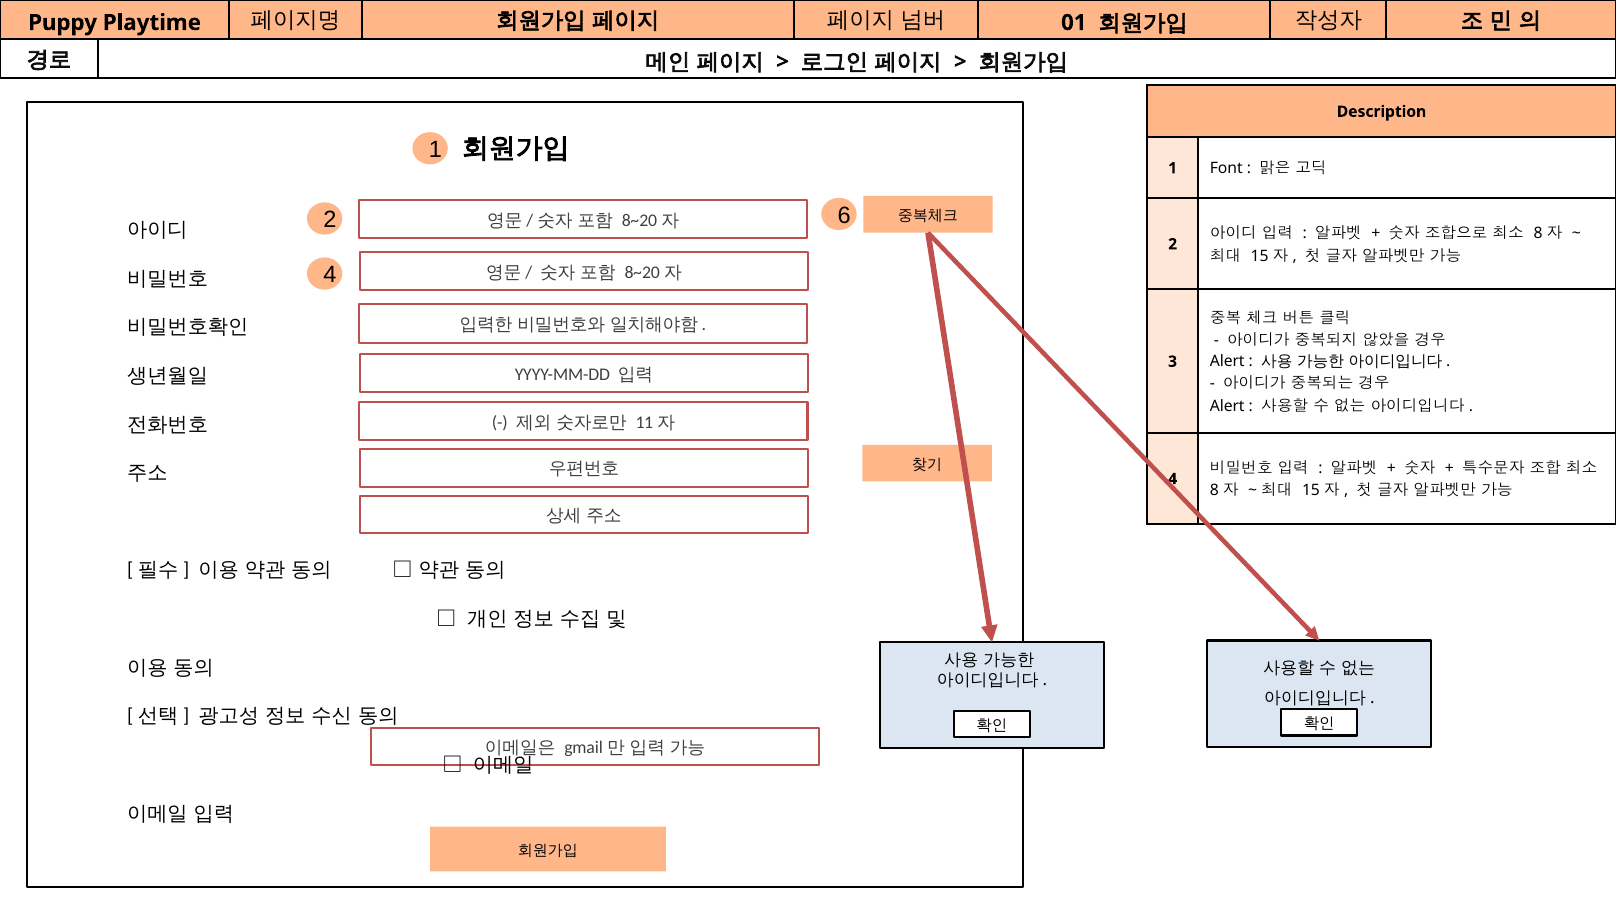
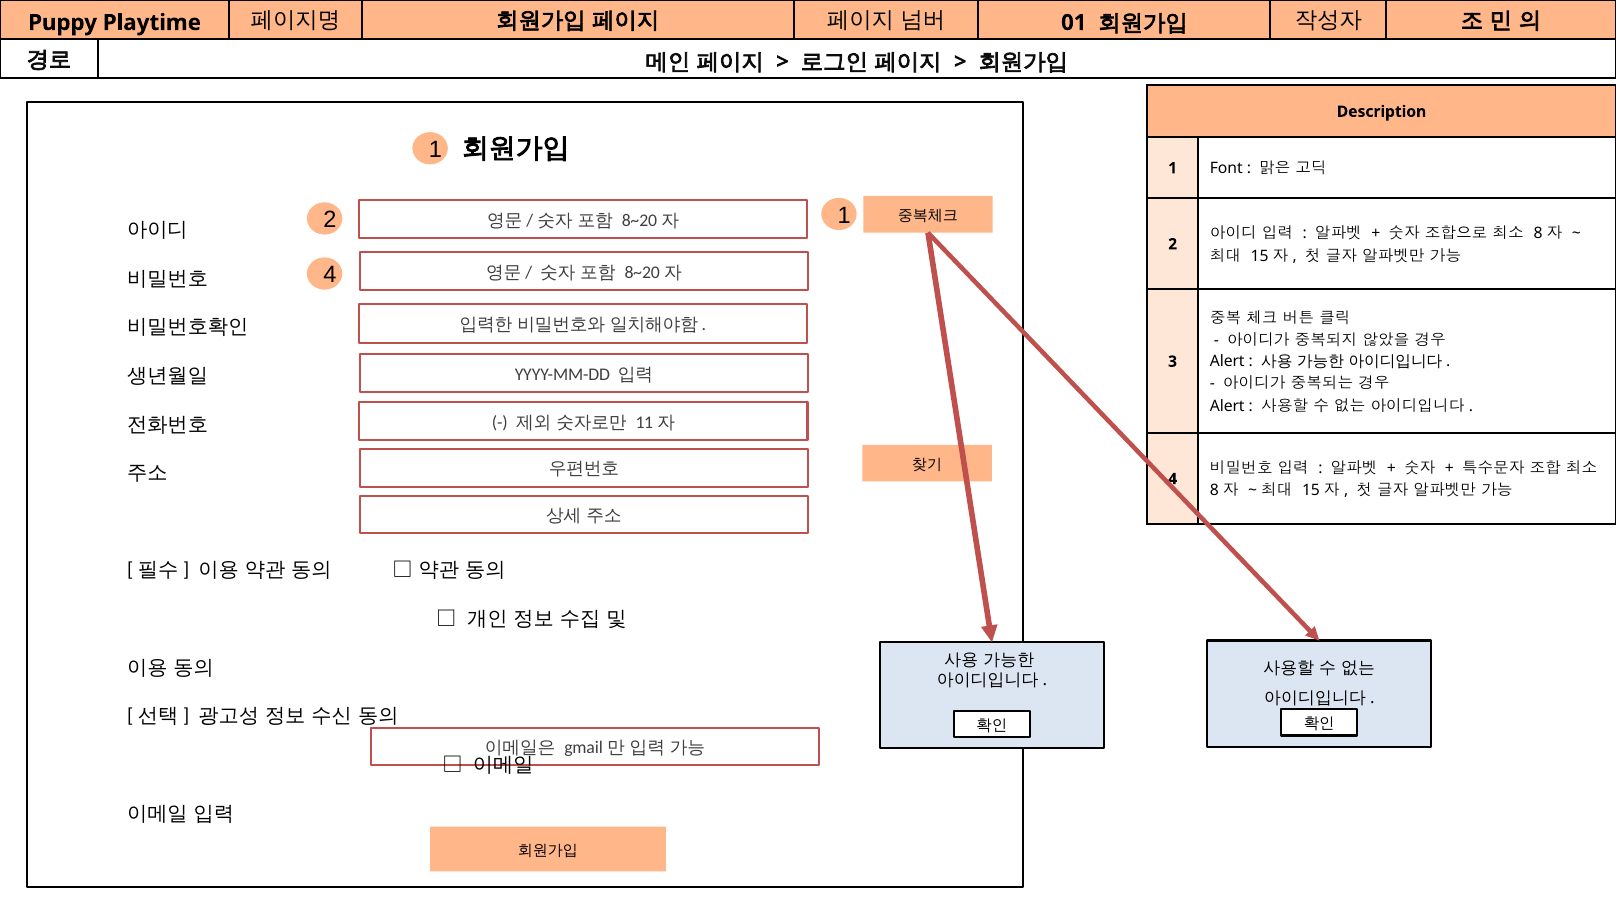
2 6: 6 -> 1
